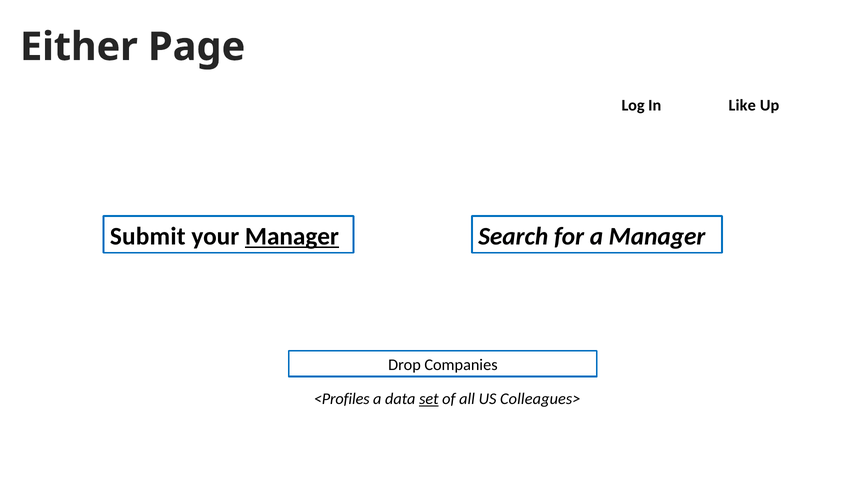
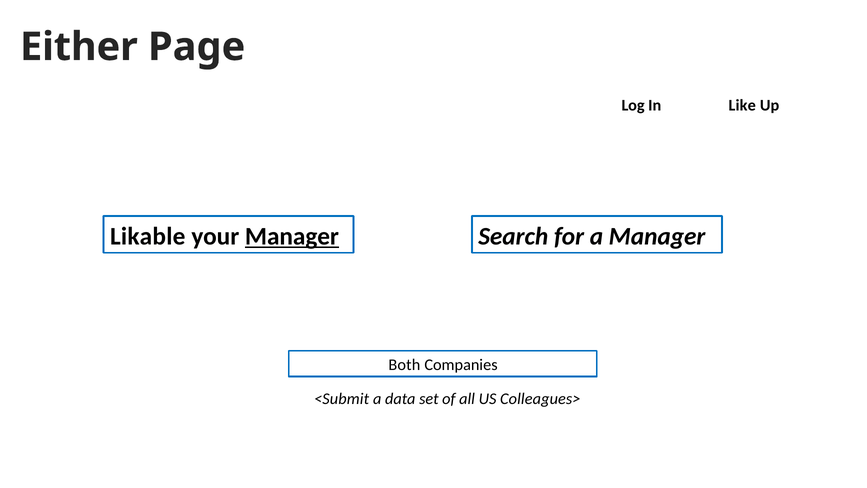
Submit: Submit -> Likable
Drop: Drop -> Both
<Profiles: <Profiles -> <Submit
set underline: present -> none
